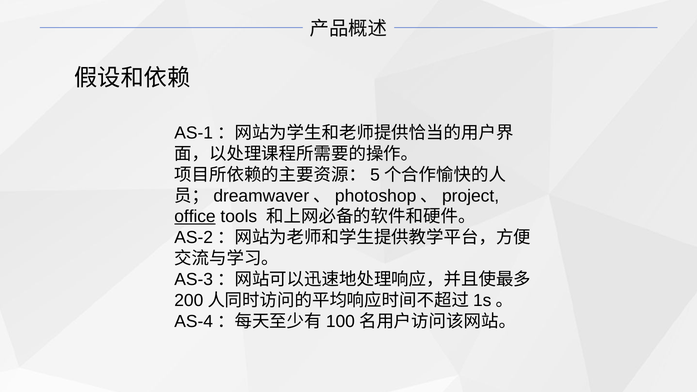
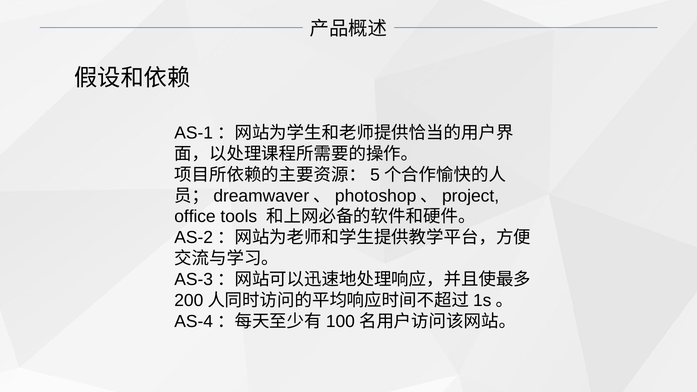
office underline: present -> none
